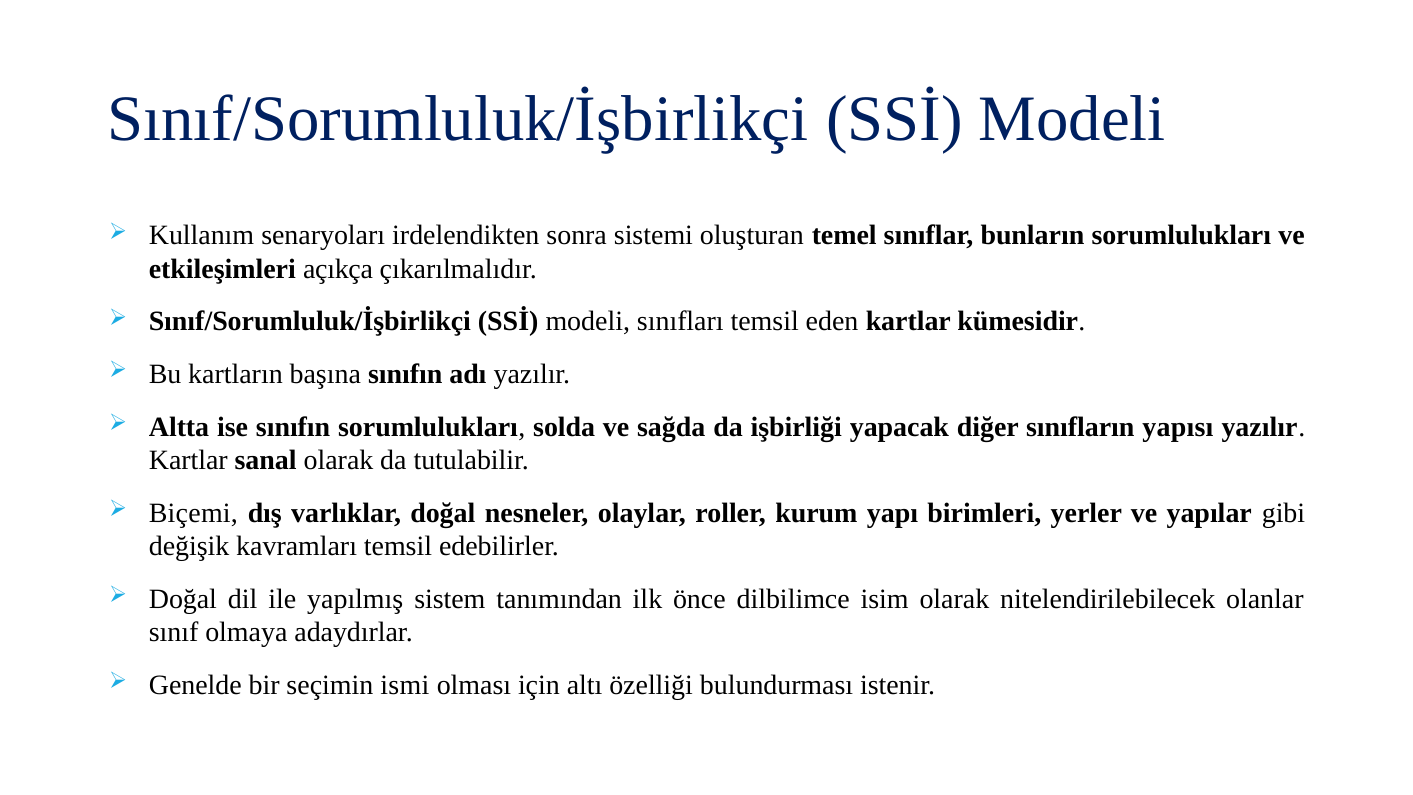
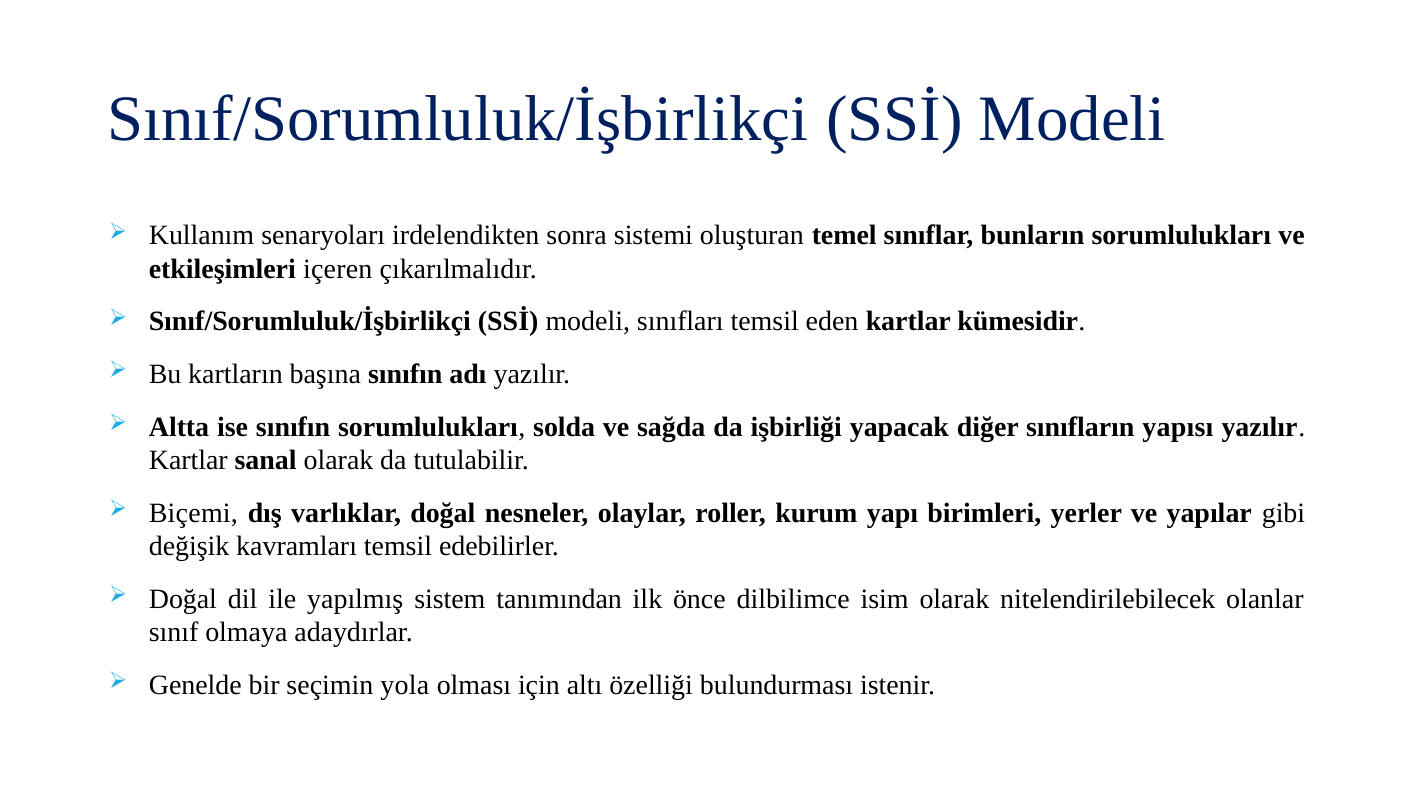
açıkça: açıkça -> içeren
ismi: ismi -> yola
